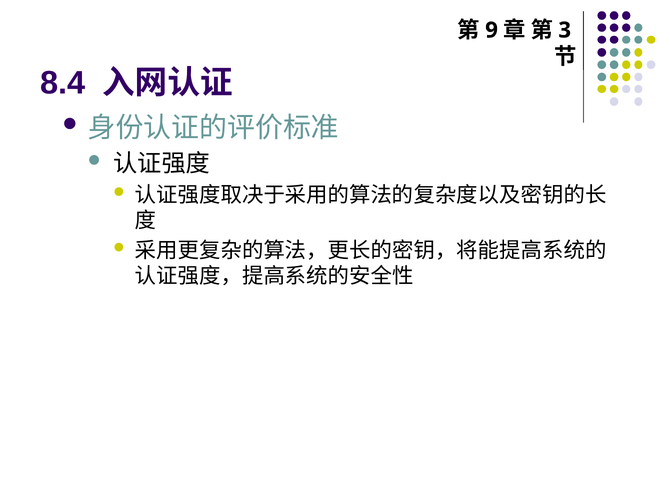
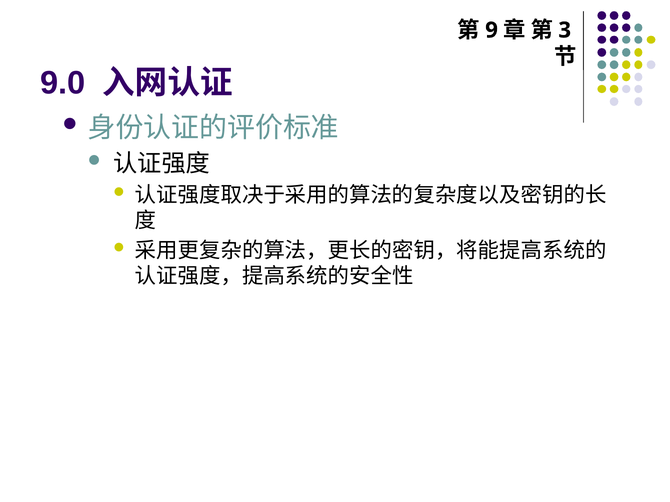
8.4: 8.4 -> 9.0
